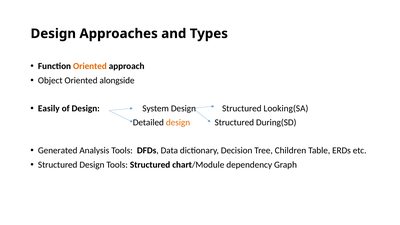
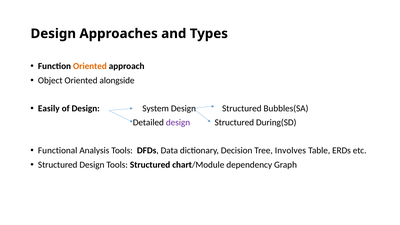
Looking(SA: Looking(SA -> Bubbles(SA
design at (178, 123) colour: orange -> purple
Generated: Generated -> Functional
Children: Children -> Involves
